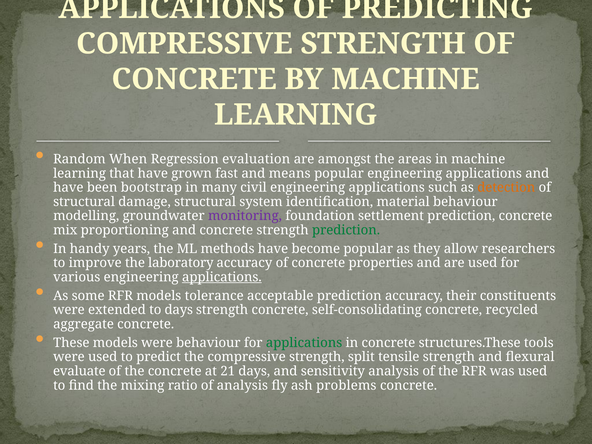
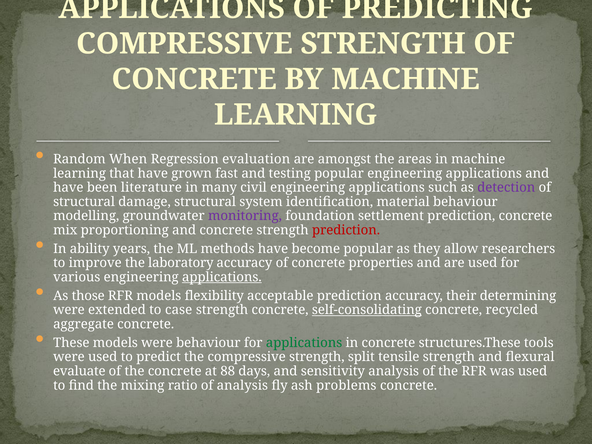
means: means -> testing
bootstrap: bootstrap -> literature
detection colour: orange -> purple
prediction at (346, 230) colour: green -> red
handy: handy -> ability
some: some -> those
tolerance: tolerance -> flexibility
constituents: constituents -> determining
to days: days -> case
self-consolidating underline: none -> present
21: 21 -> 88
